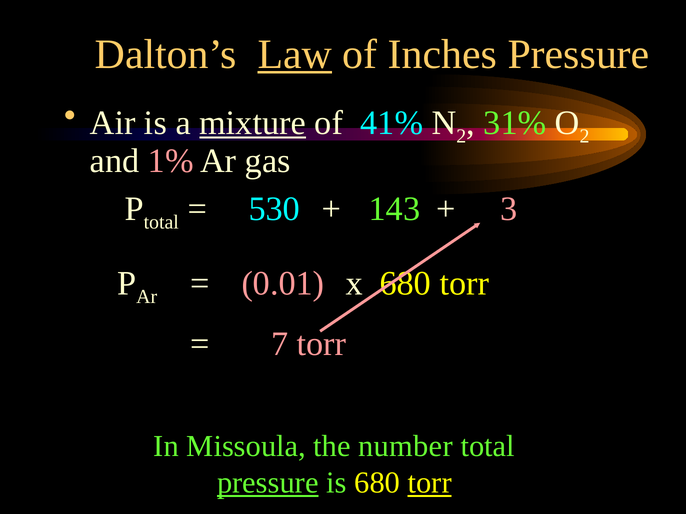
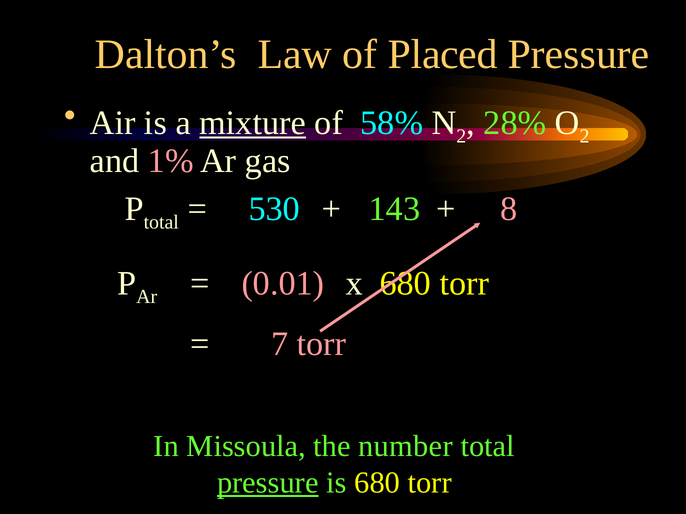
Law underline: present -> none
Inches: Inches -> Placed
41%: 41% -> 58%
31%: 31% -> 28%
3: 3 -> 8
torr at (430, 483) underline: present -> none
